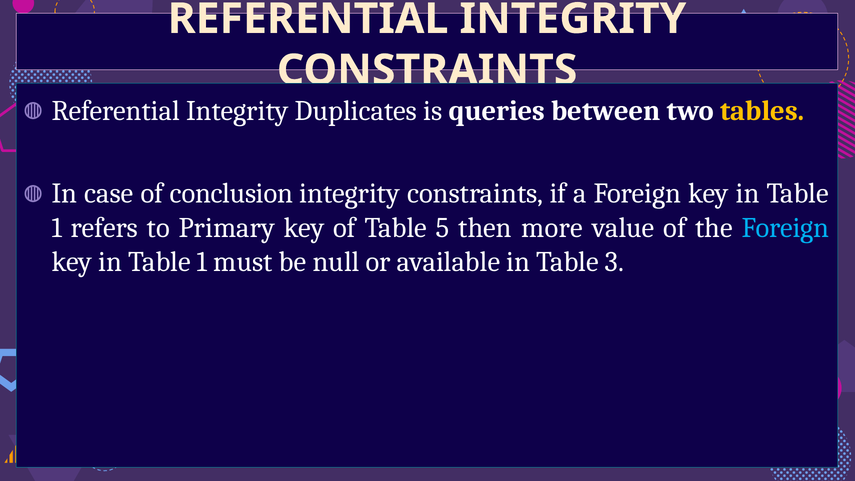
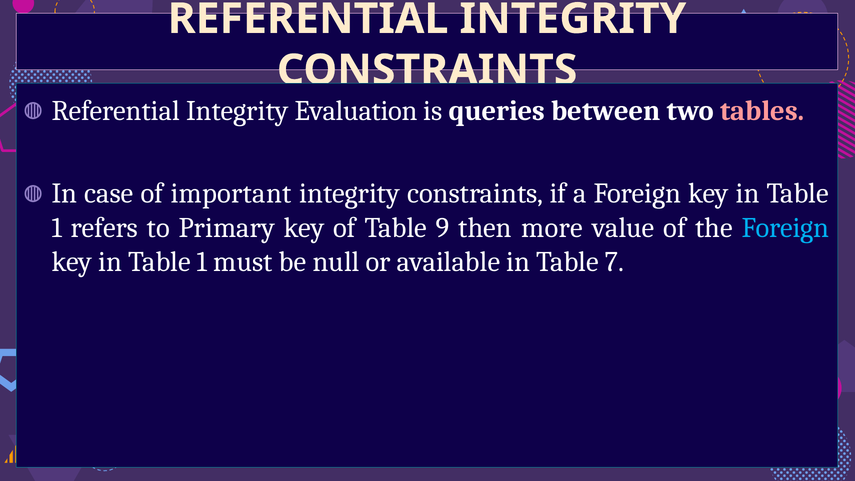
Duplicates: Duplicates -> Evaluation
tables colour: yellow -> pink
conclusion: conclusion -> important
5: 5 -> 9
3: 3 -> 7
